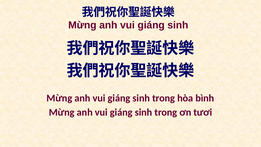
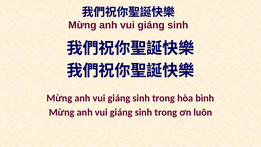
tươi: tươi -> luôn
